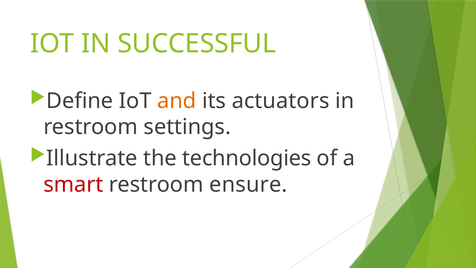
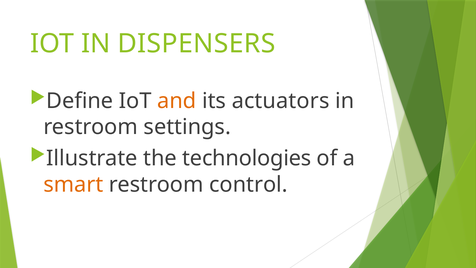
SUCCESSFUL: SUCCESSFUL -> DISPENSERS
smart colour: red -> orange
ensure: ensure -> control
